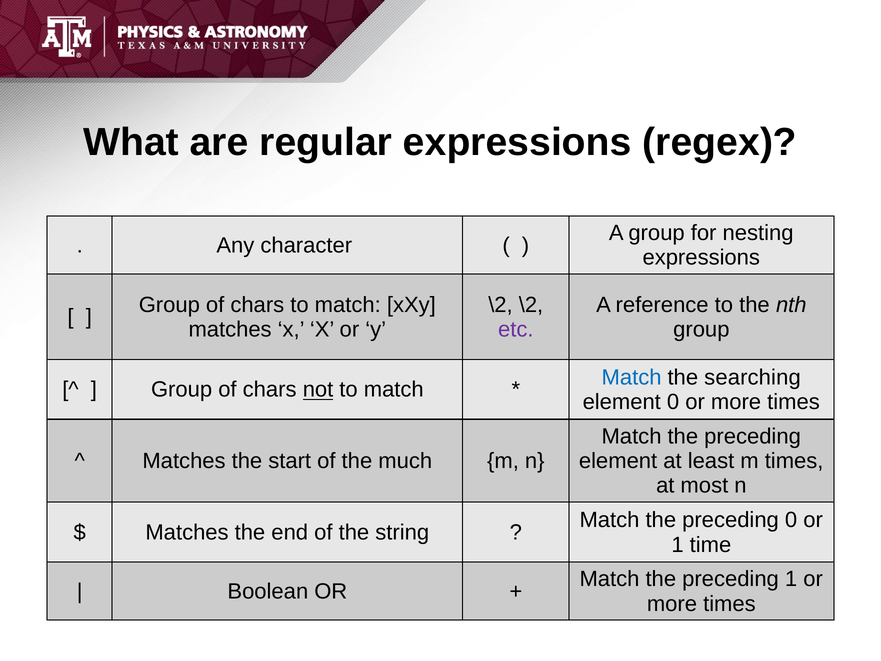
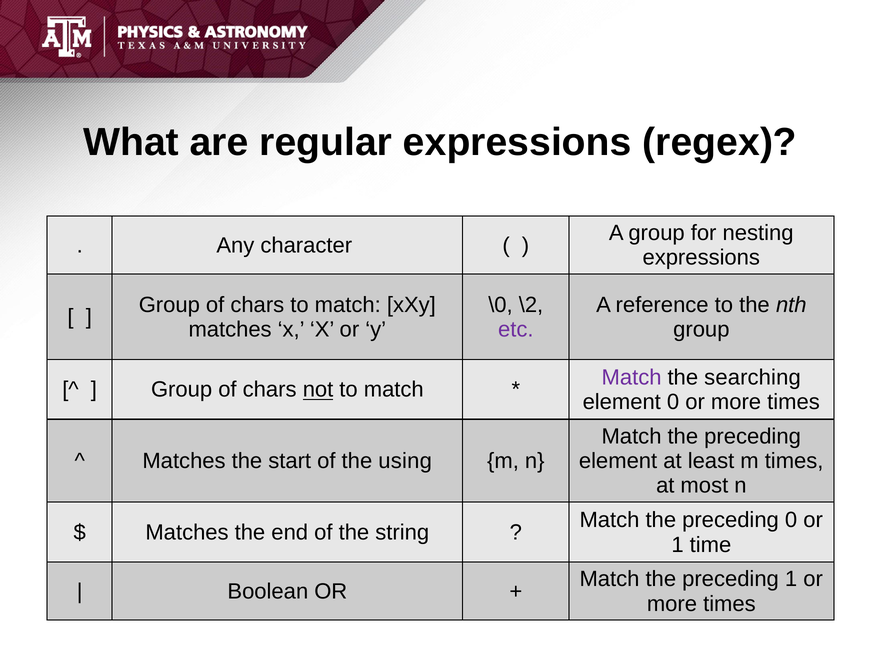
\2 at (500, 305): \2 -> \0
Match at (632, 377) colour: blue -> purple
much: much -> using
